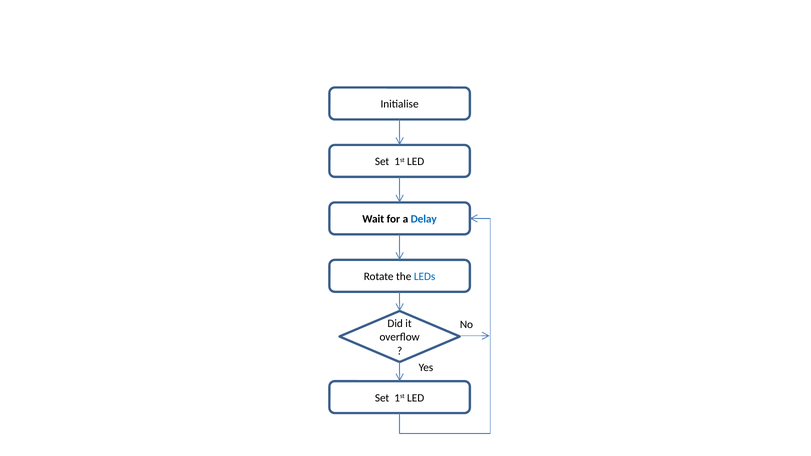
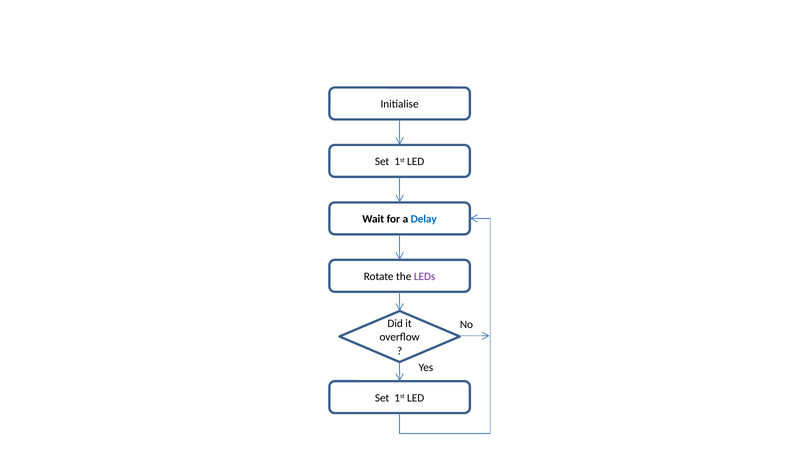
LEDs colour: blue -> purple
